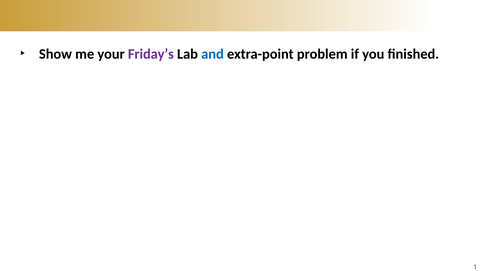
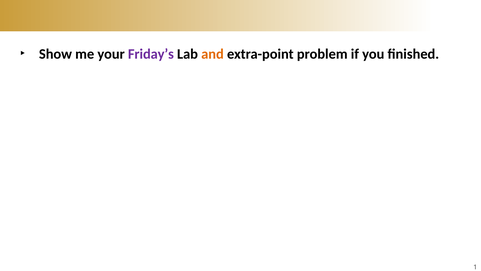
and colour: blue -> orange
